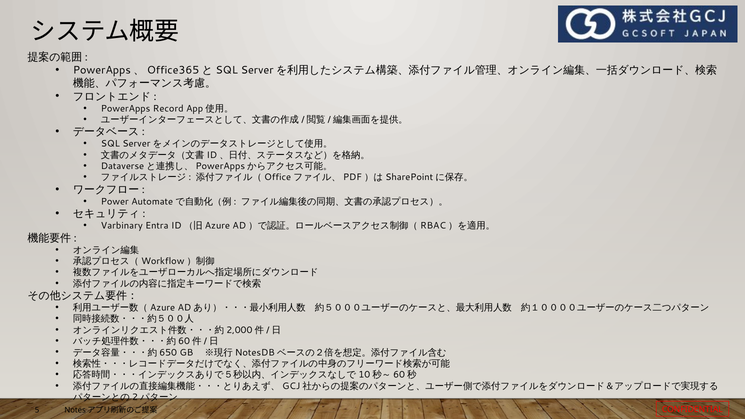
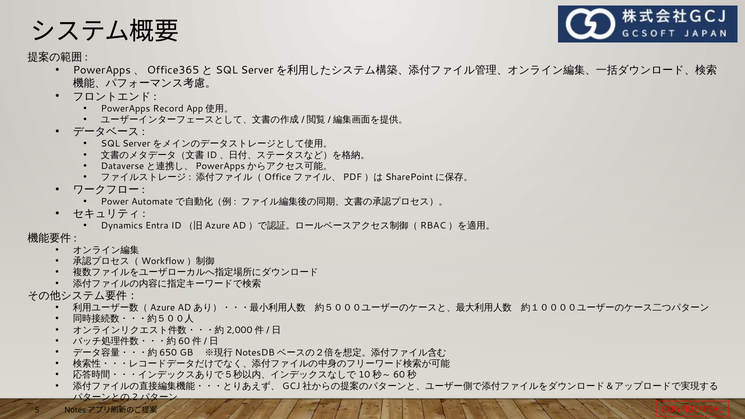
Varbinary: Varbinary -> Dynamics
